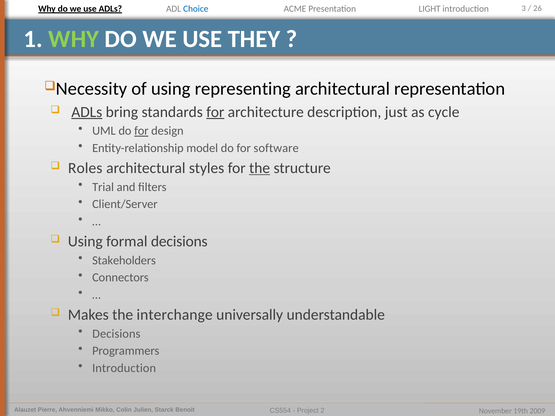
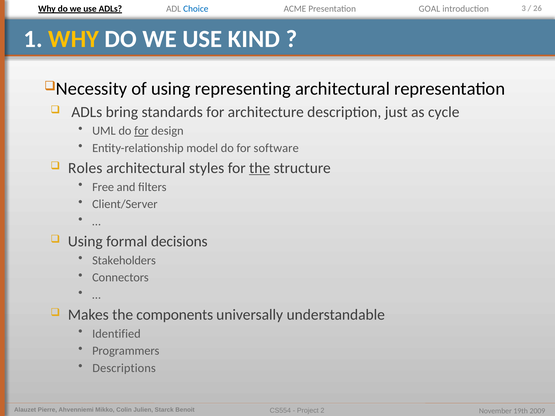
LIGHT: LIGHT -> GOAL
WHY at (74, 39) colour: light green -> yellow
THEY: THEY -> KIND
ADLs at (87, 112) underline: present -> none
for at (215, 112) underline: present -> none
Trial: Trial -> Free
interchange: interchange -> components
Decisions at (116, 334): Decisions -> Identified
Introduction at (124, 368): Introduction -> Descriptions
